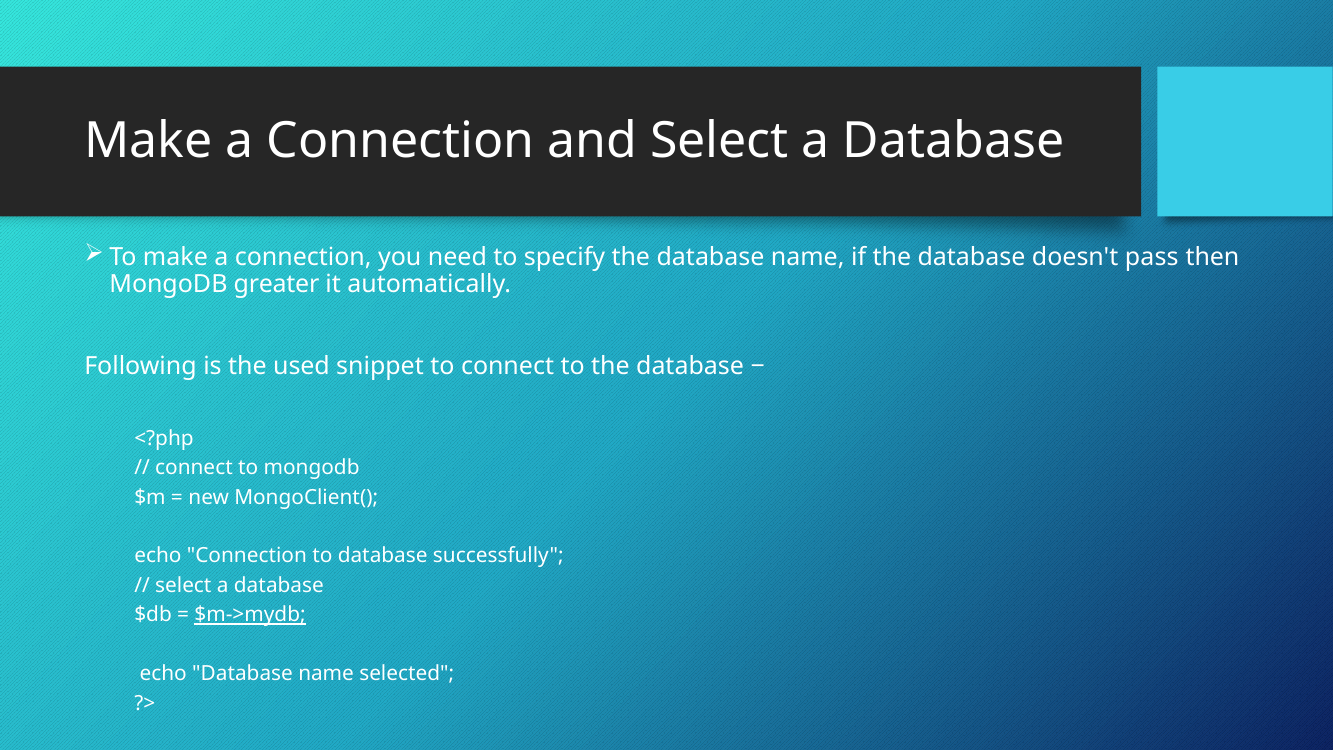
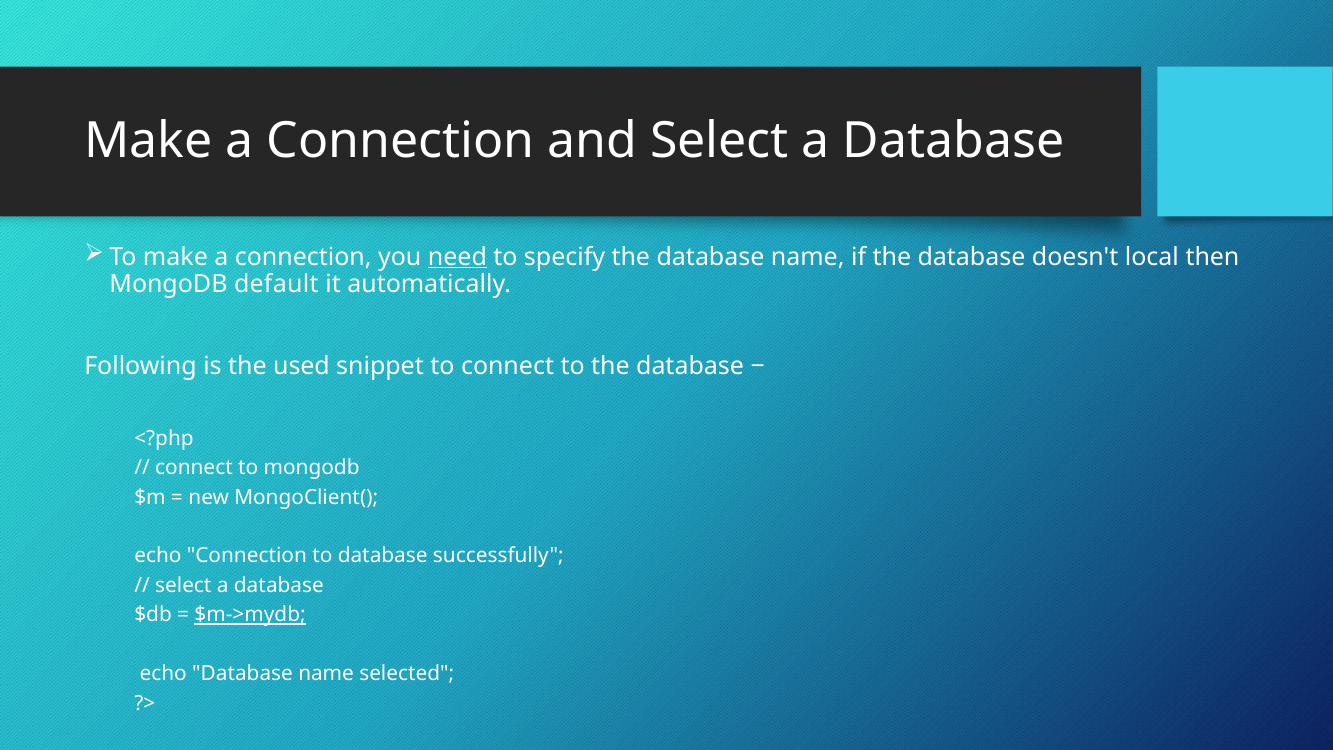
need underline: none -> present
pass: pass -> local
greater: greater -> default
